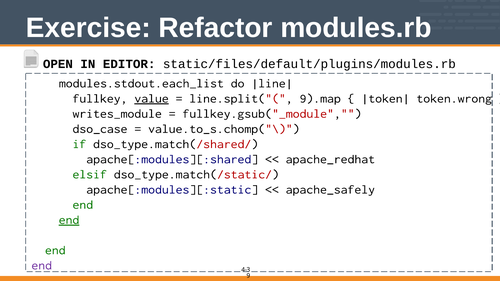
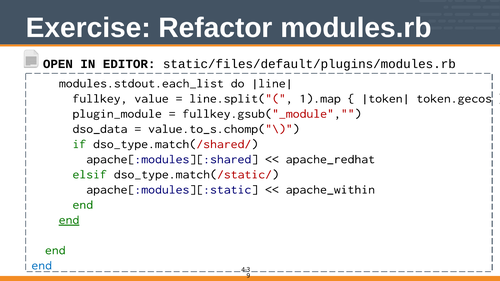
value underline: present -> none
9).map: 9).map -> 1).map
token.wrong: token.wrong -> token.gecos
writes_module: writes_module -> plugin_module
dso_case: dso_case -> dso_data
apache_safely: apache_safely -> apache_within
end at (42, 266) colour: purple -> blue
